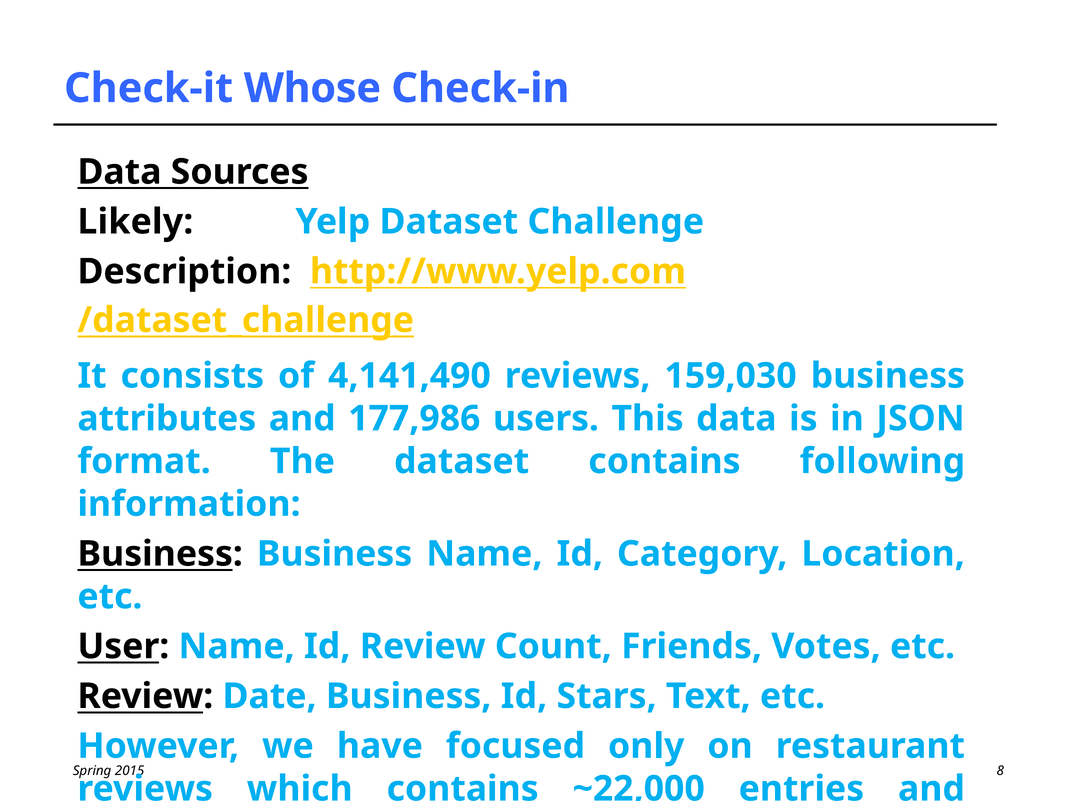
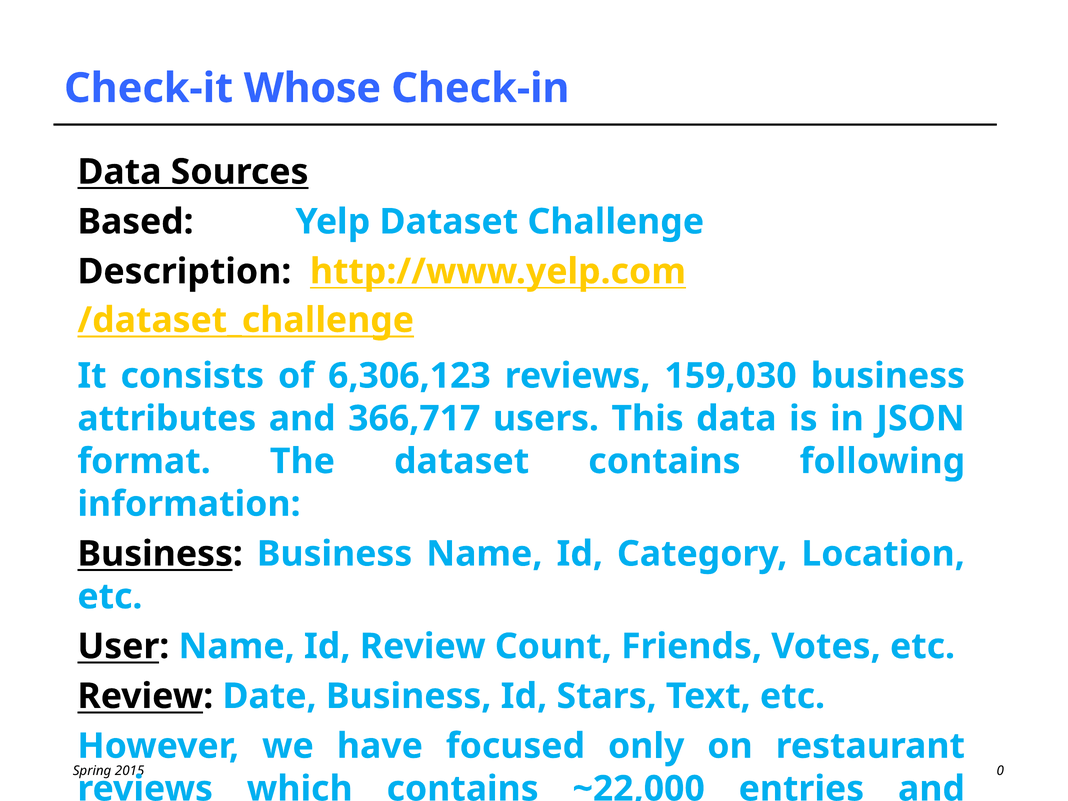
Likely: Likely -> Based
4,141,490: 4,141,490 -> 6,306,123
177,986: 177,986 -> 366,717
8: 8 -> 0
